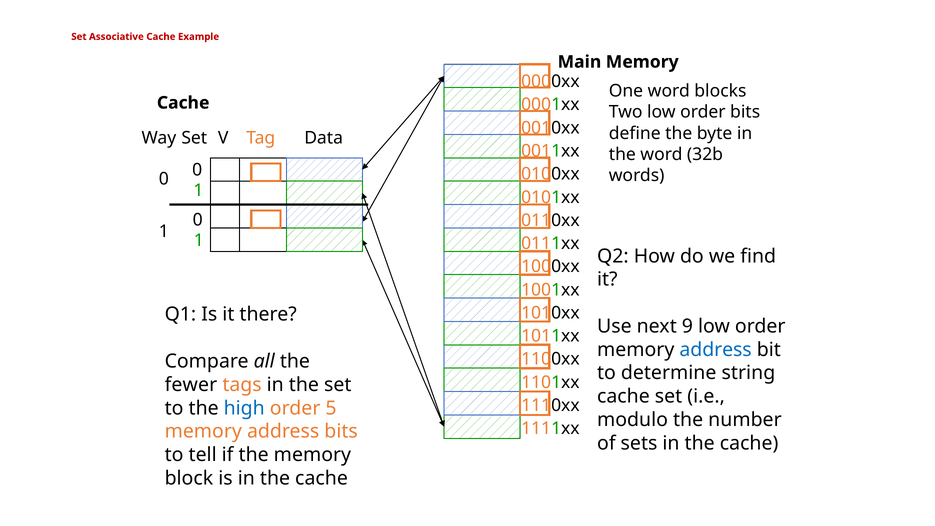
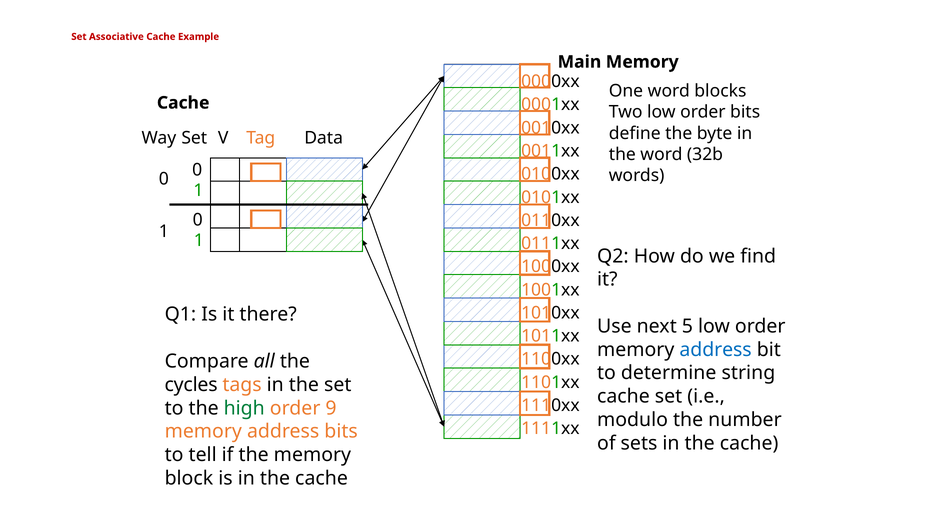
9: 9 -> 5
fewer: fewer -> cycles
high colour: blue -> green
5: 5 -> 9
